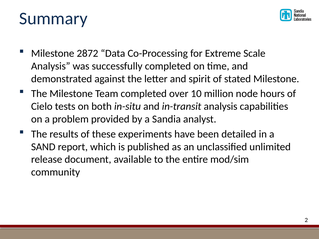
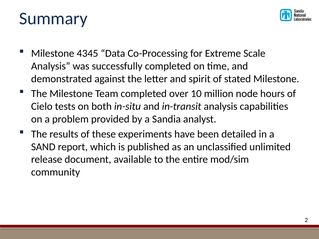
2872: 2872 -> 4345
